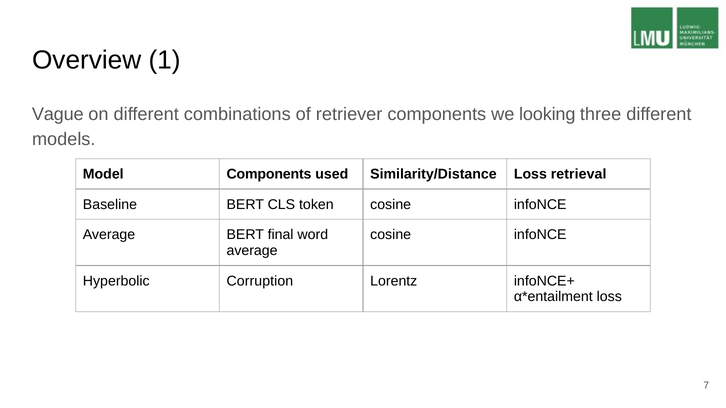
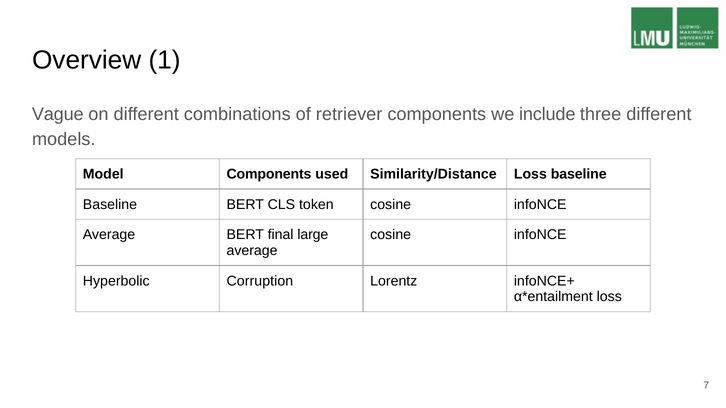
looking: looking -> include
Loss retrieval: retrieval -> baseline
word: word -> large
